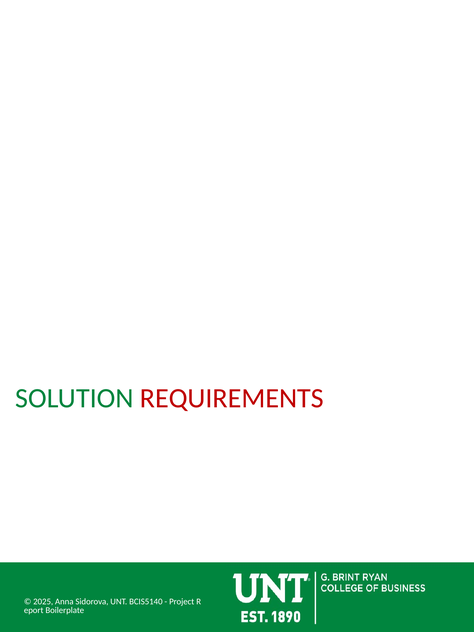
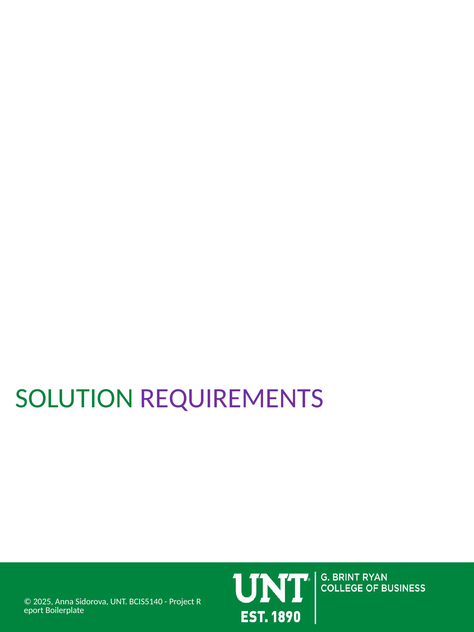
REQUIREMENTS colour: red -> purple
